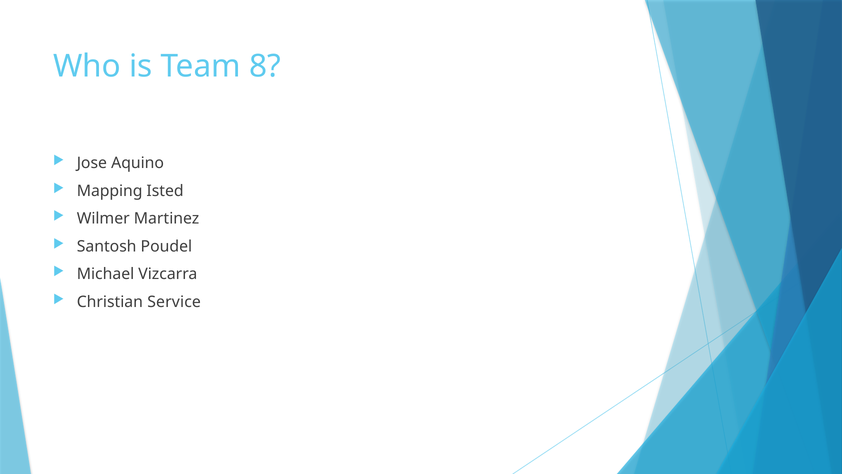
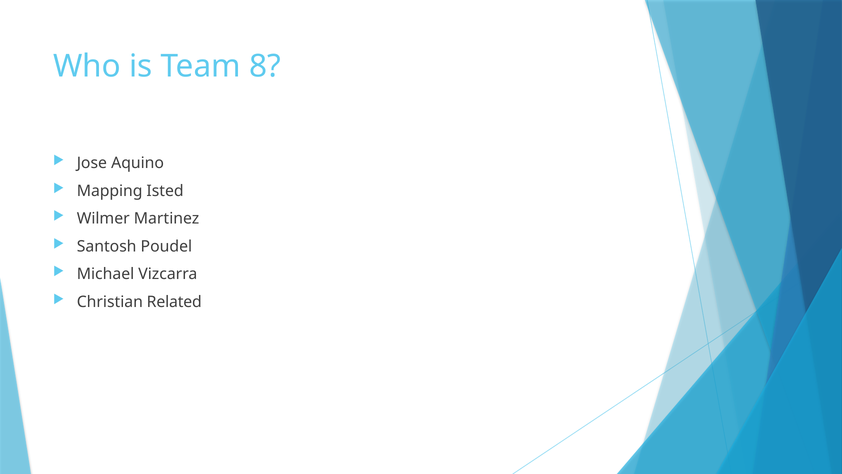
Service: Service -> Related
